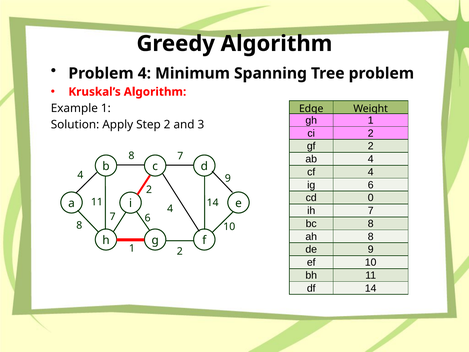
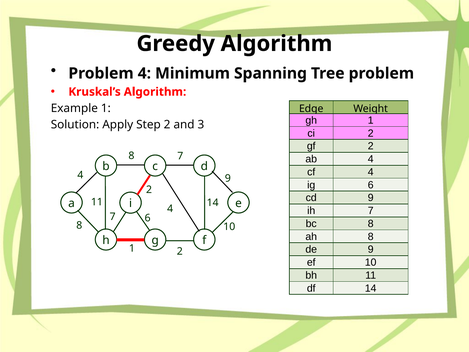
cd 0: 0 -> 9
